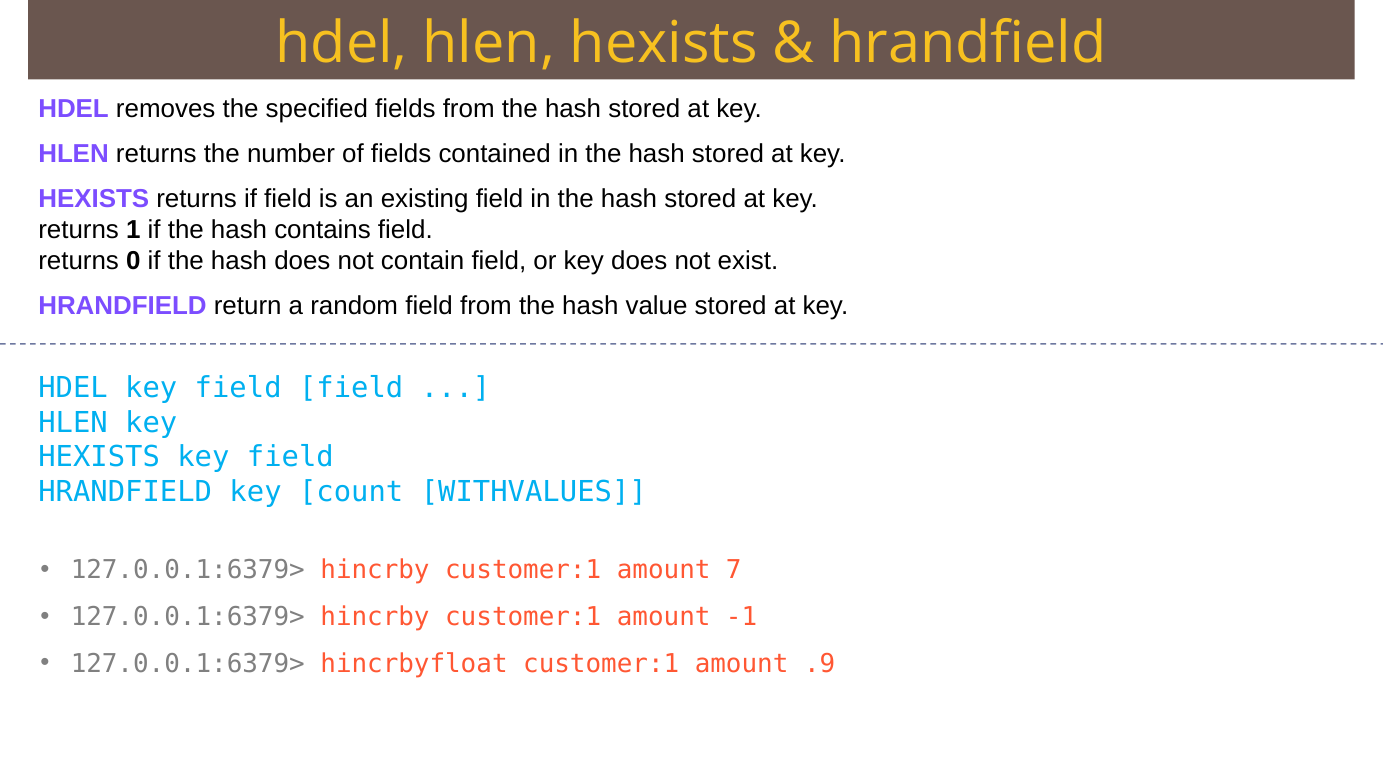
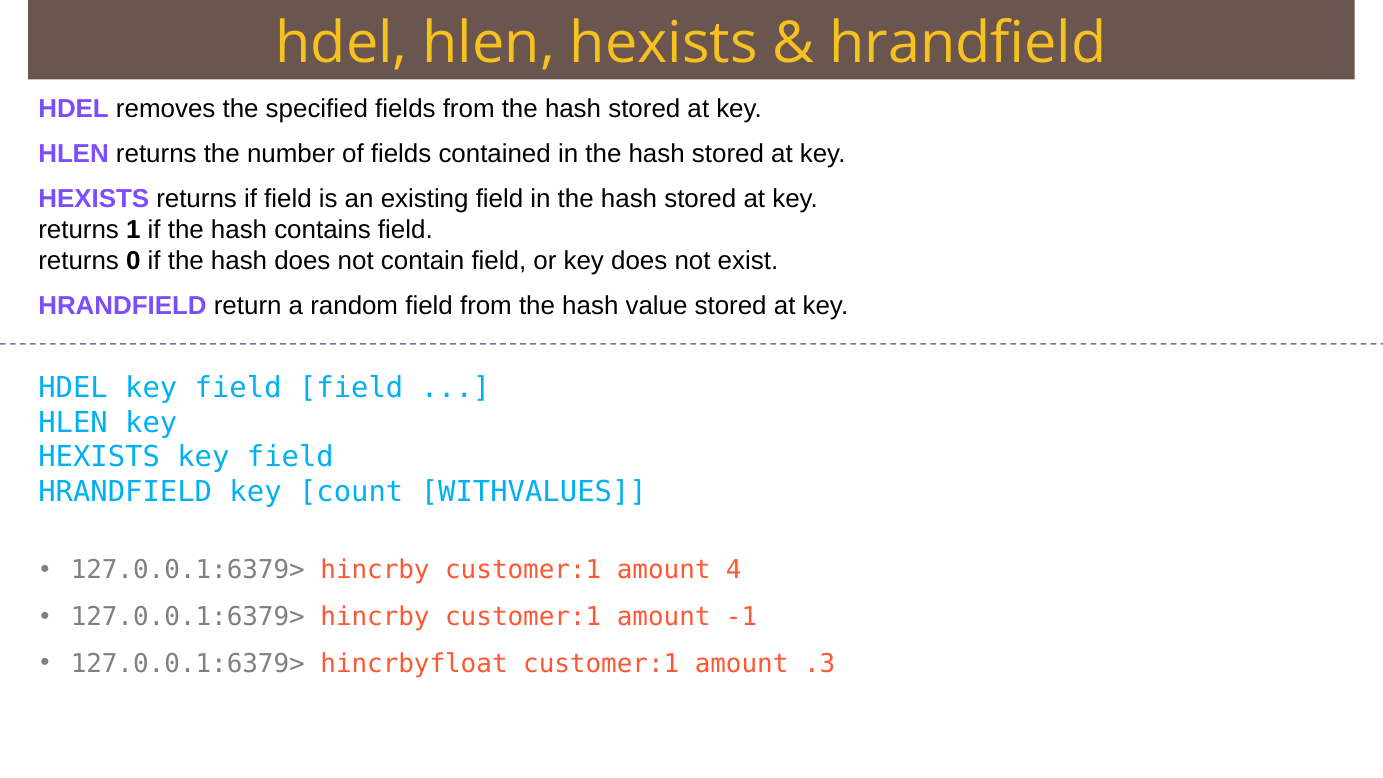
7: 7 -> 4
.9: .9 -> .3
